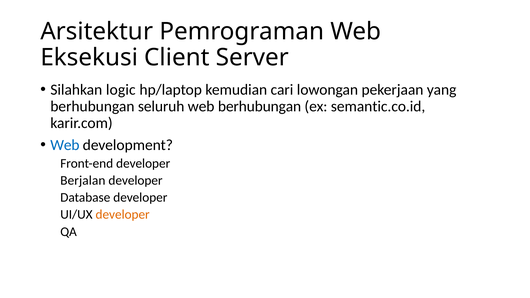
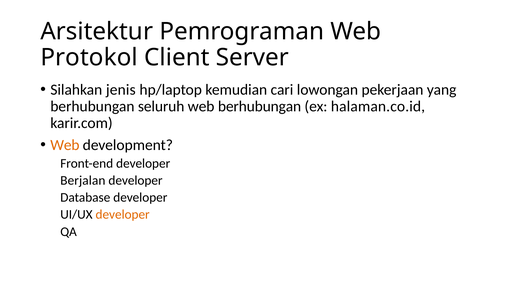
Eksekusi: Eksekusi -> Protokol
logic: logic -> jenis
semantic.co.id: semantic.co.id -> halaman.co.id
Web at (65, 145) colour: blue -> orange
